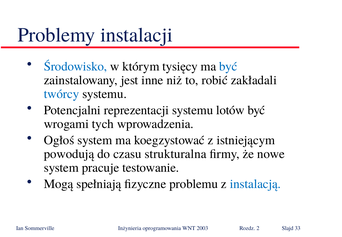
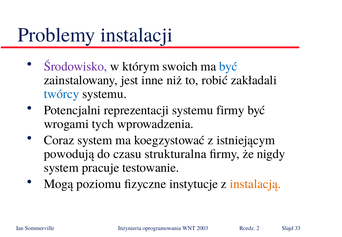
Środowisko colour: blue -> purple
tysięcy: tysięcy -> swoich
systemu lotów: lotów -> firmy
Ogłoś: Ogłoś -> Coraz
nowe: nowe -> nigdy
spełniają: spełniają -> poziomu
problemu: problemu -> instytucje
instalacją colour: blue -> orange
